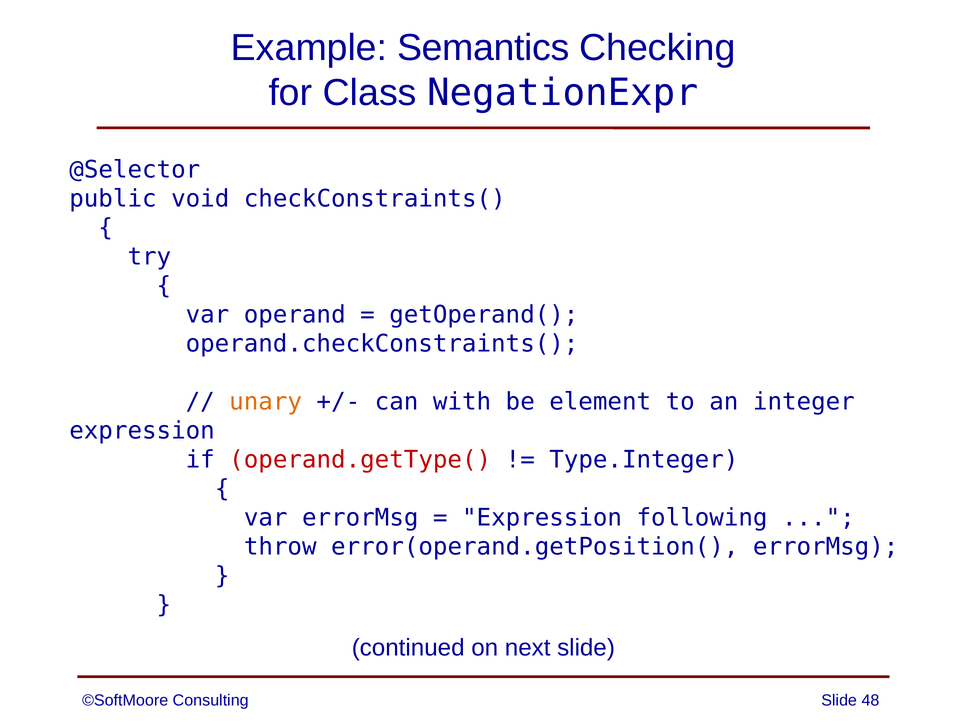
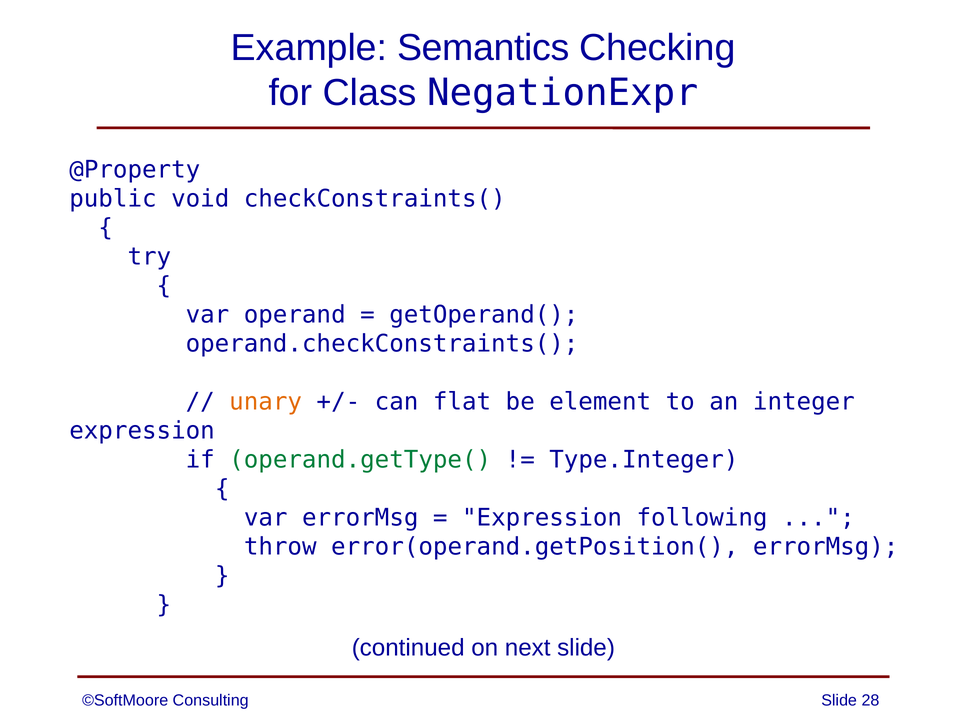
@Selector: @Selector -> @Property
with: with -> flat
operand.getType( colour: red -> green
48: 48 -> 28
